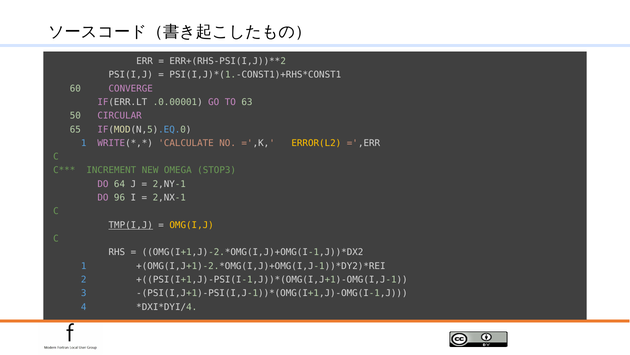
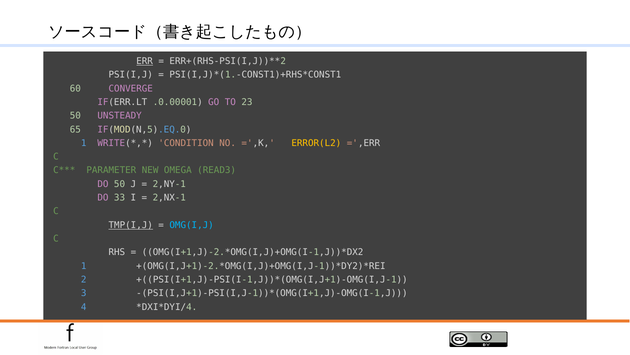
ERR underline: none -> present
63: 63 -> 23
CIRCULAR: CIRCULAR -> UNSTEADY
CALCULATE: CALCULATE -> CONDITION
INCREMENT: INCREMENT -> PARAMETER
STOP3: STOP3 -> READ3
DO 64: 64 -> 50
96: 96 -> 33
OMG(I,J colour: yellow -> light blue
